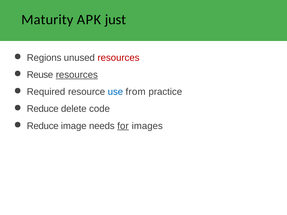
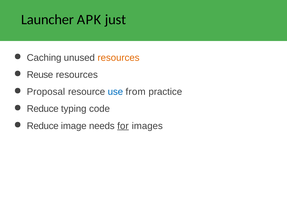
Maturity: Maturity -> Launcher
Regions: Regions -> Caching
resources at (119, 58) colour: red -> orange
resources at (77, 75) underline: present -> none
Required: Required -> Proposal
delete: delete -> typing
